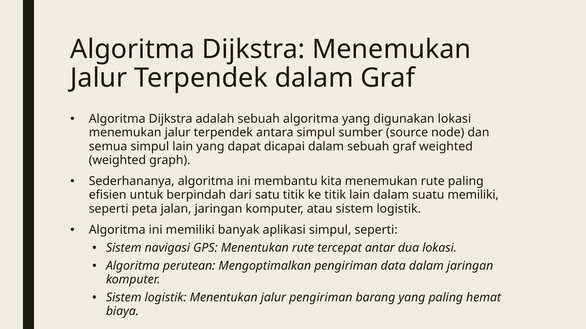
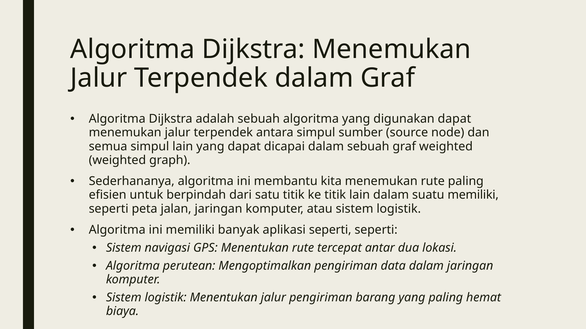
digunakan lokasi: lokasi -> dapat
aplikasi simpul: simpul -> seperti
